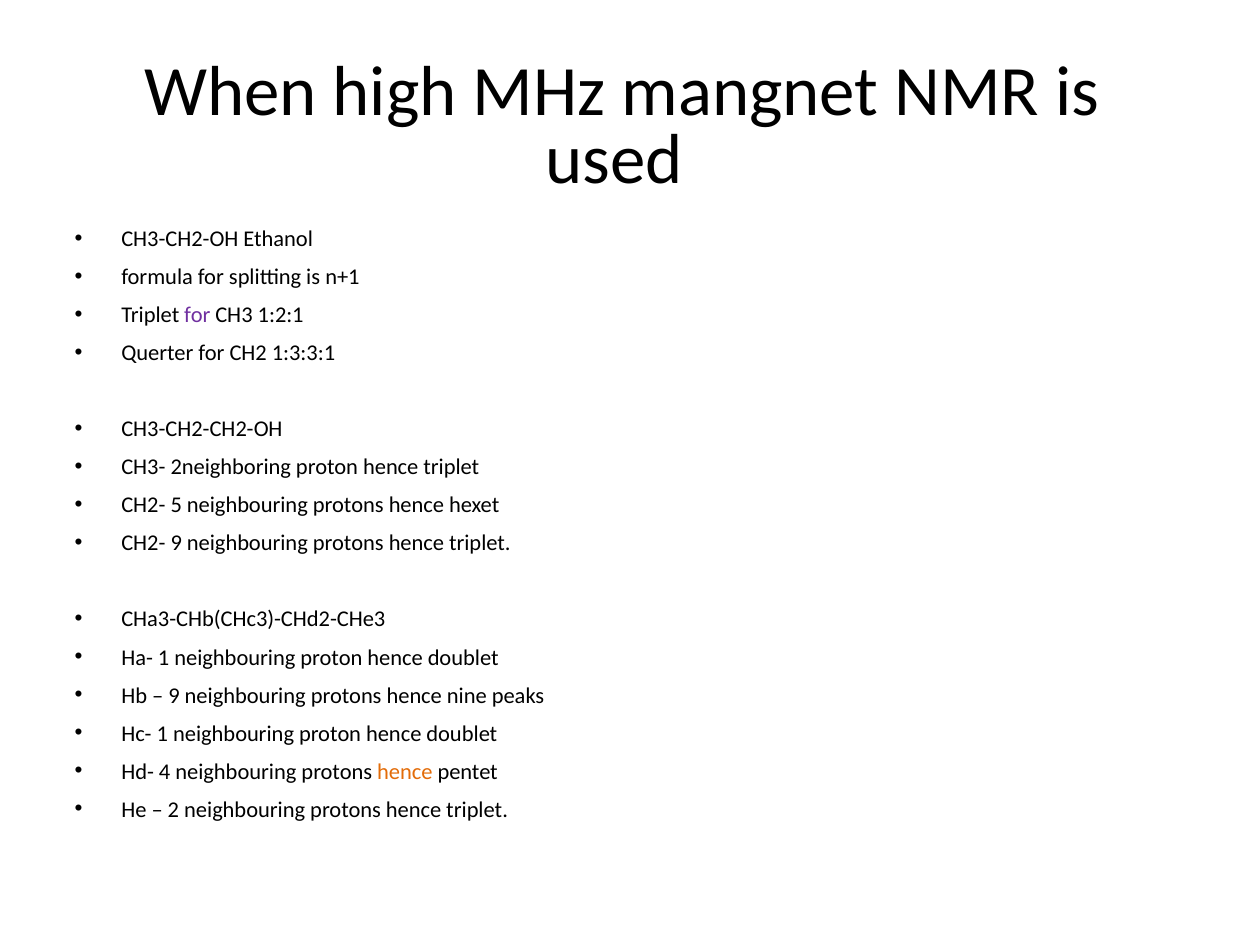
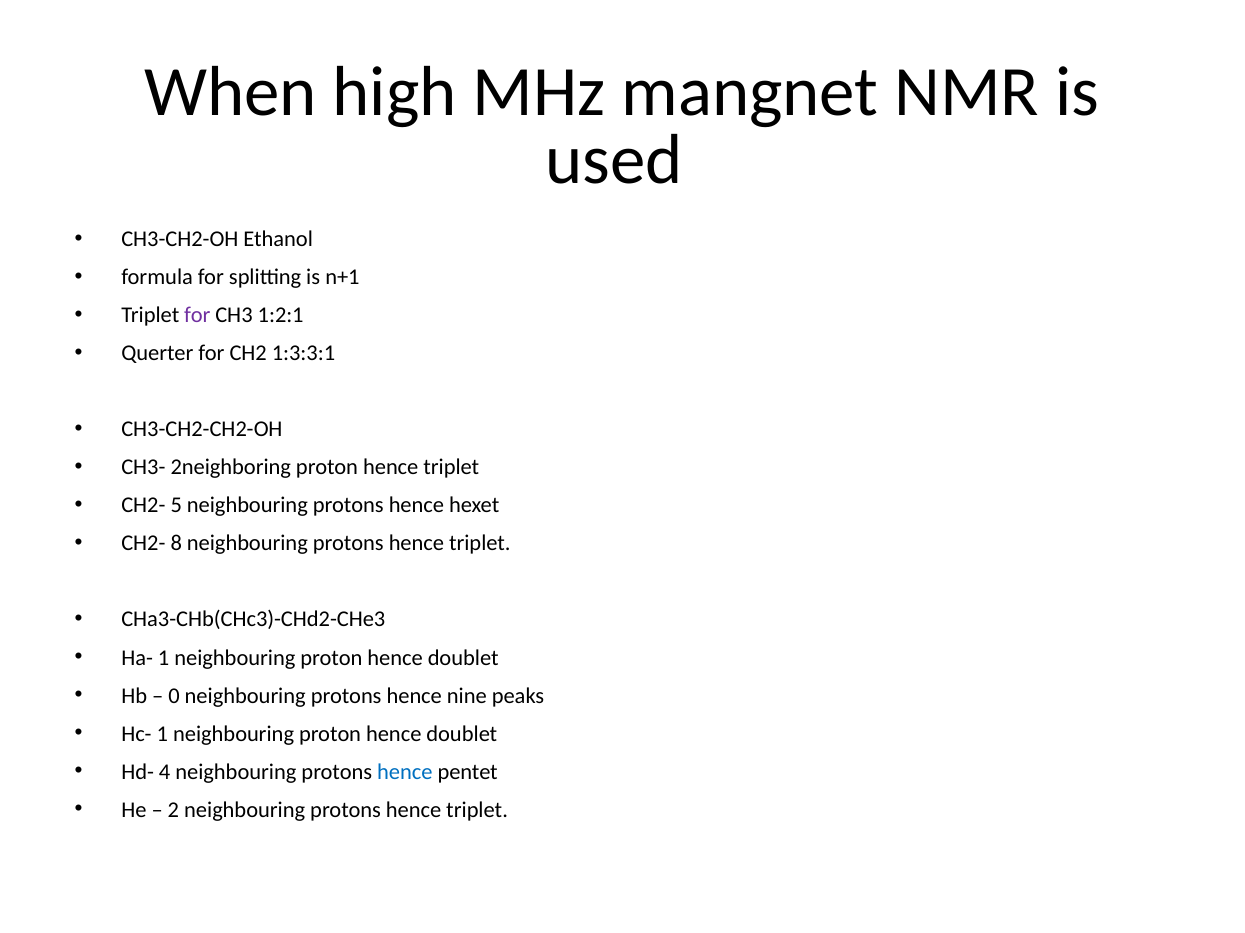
CH2- 9: 9 -> 8
9 at (174, 696): 9 -> 0
hence at (405, 772) colour: orange -> blue
